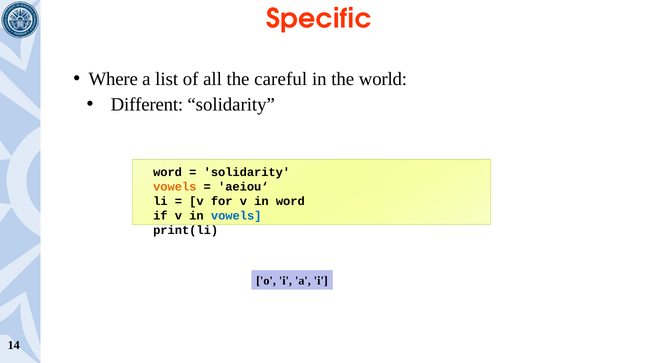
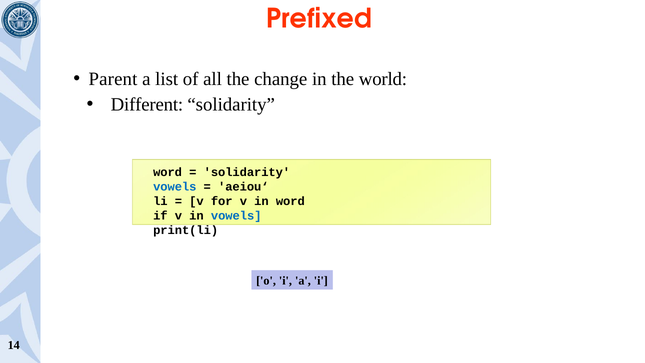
Specific: Specific -> Prefixed
Where: Where -> Parent
careful: careful -> change
vowels at (175, 187) colour: orange -> blue
